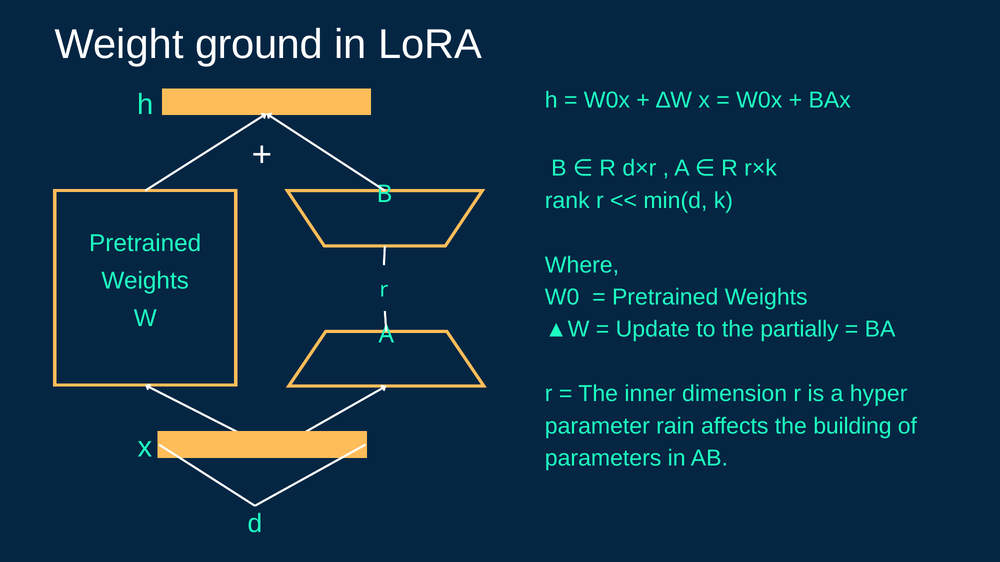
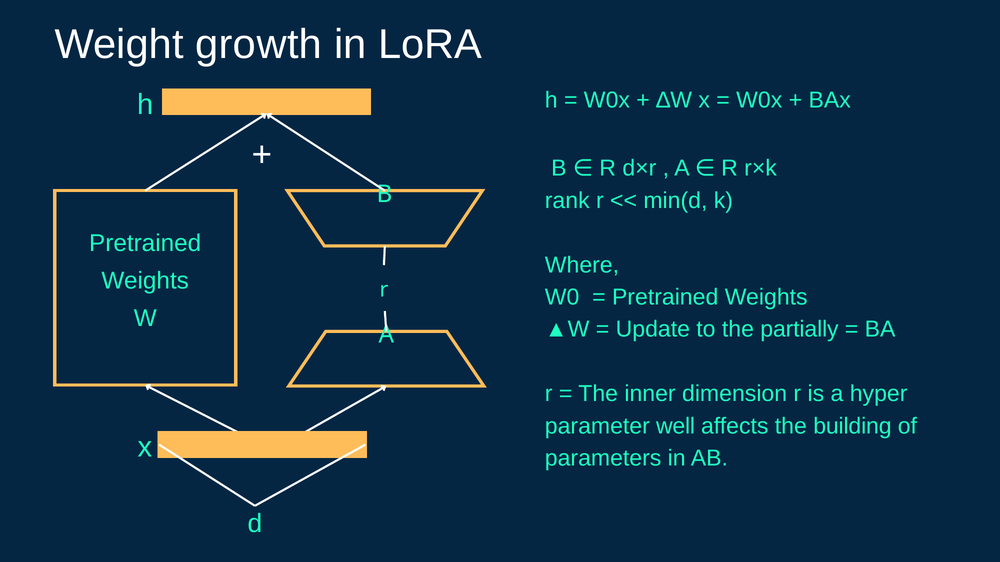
ground: ground -> growth
rain: rain -> well
